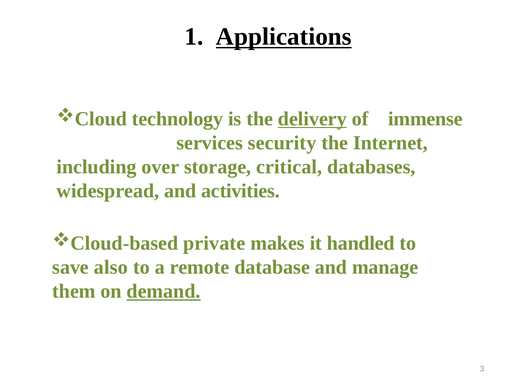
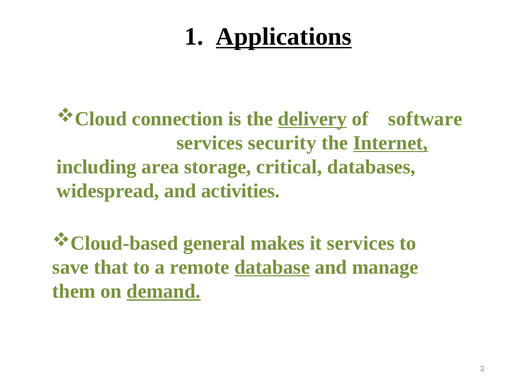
technology: technology -> connection
immense: immense -> software
Internet underline: none -> present
over: over -> area
private: private -> general
it handled: handled -> services
also: also -> that
database underline: none -> present
